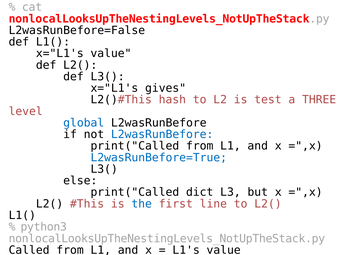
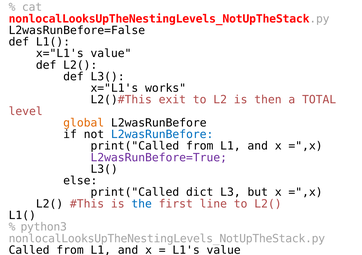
gives: gives -> works
hash: hash -> exit
test: test -> then
THREE: THREE -> TOTAL
global colour: blue -> orange
L2wasRunBefore=True colour: blue -> purple
